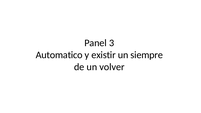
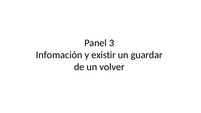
Automatico: Automatico -> Infomación
siempre: siempre -> guardar
